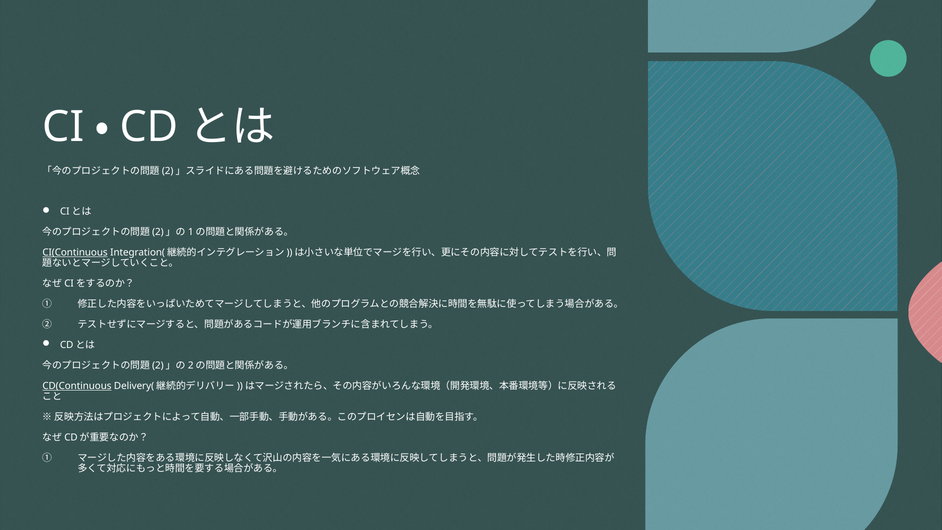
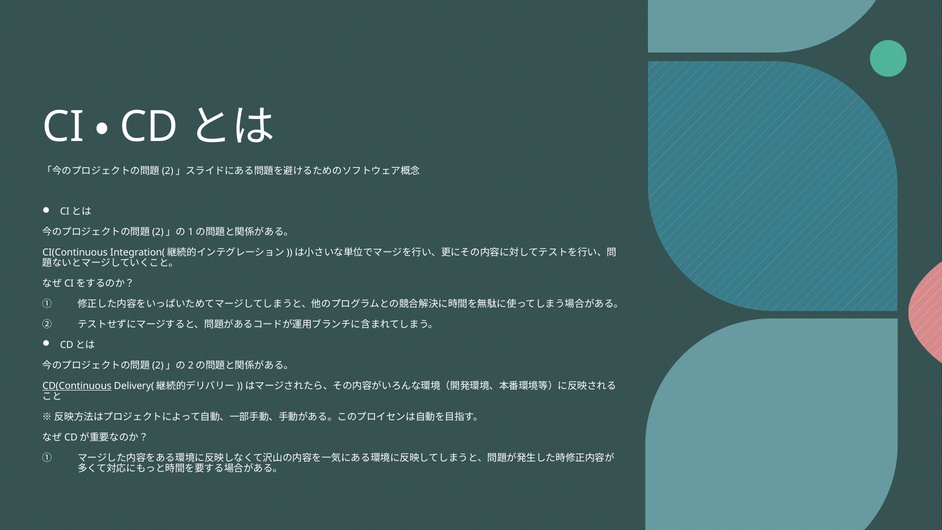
CI(Continuous underline: present -> none
